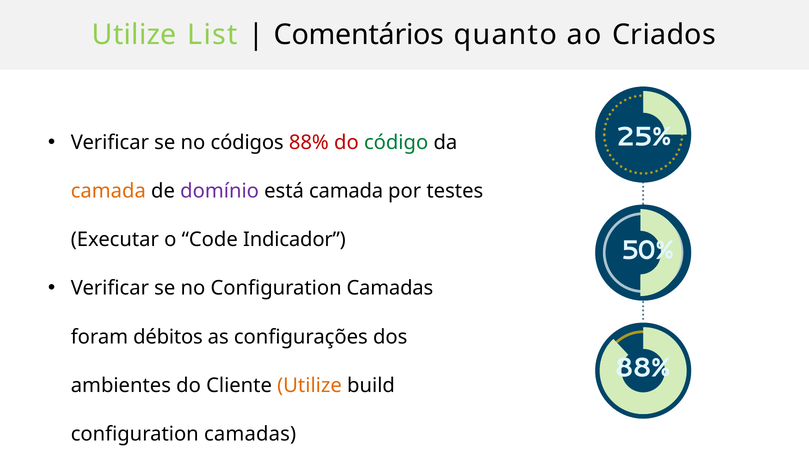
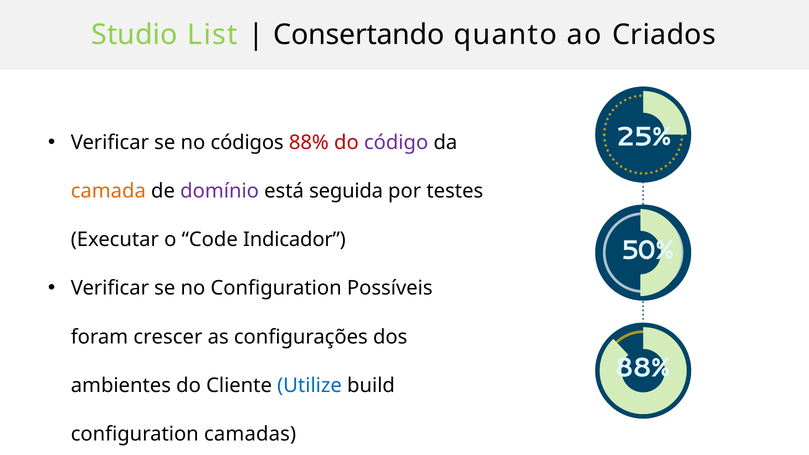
Utilize at (134, 35): Utilize -> Studio
Comentários: Comentários -> Consertando
código colour: green -> purple
está camada: camada -> seguida
no Configuration Camadas: Camadas -> Possíveis
débitos: débitos -> crescer
Utilize at (310, 385) colour: orange -> blue
